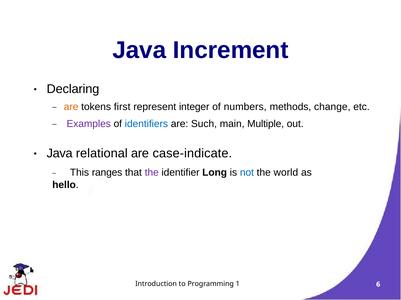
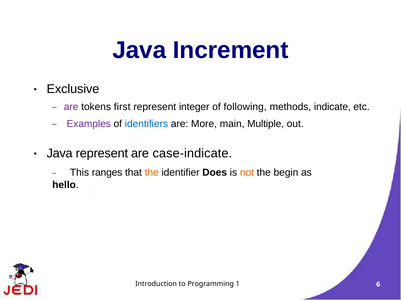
Declaring: Declaring -> Exclusive
are at (71, 107) colour: orange -> purple
numbers: numbers -> following
change: change -> indicate
Such: Such -> More
Java relational: relational -> represent
the at (152, 173) colour: purple -> orange
Long: Long -> Does
not colour: blue -> orange
world: world -> begin
